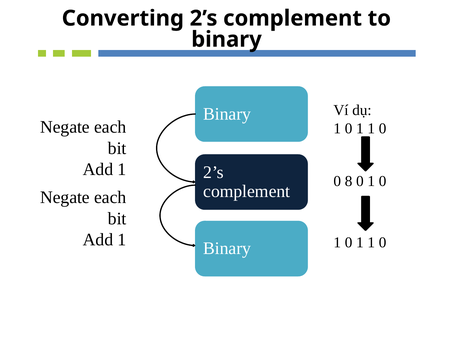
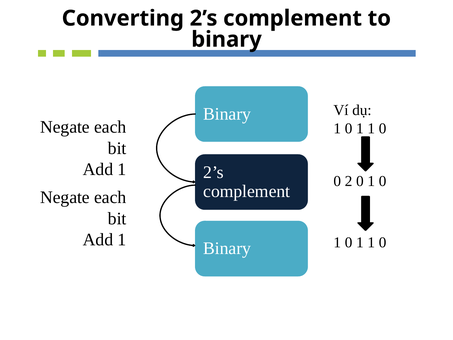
8: 8 -> 2
